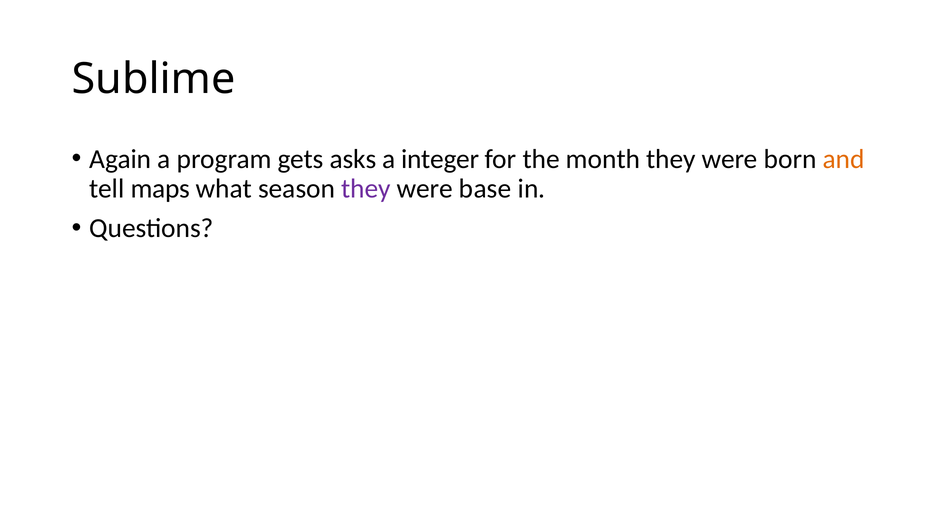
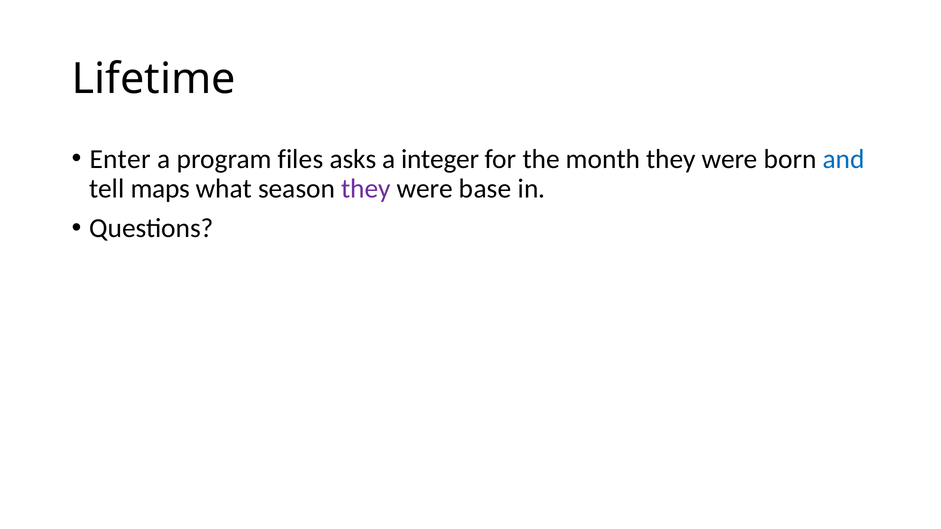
Sublime: Sublime -> Lifetime
Again: Again -> Enter
gets: gets -> files
and colour: orange -> blue
